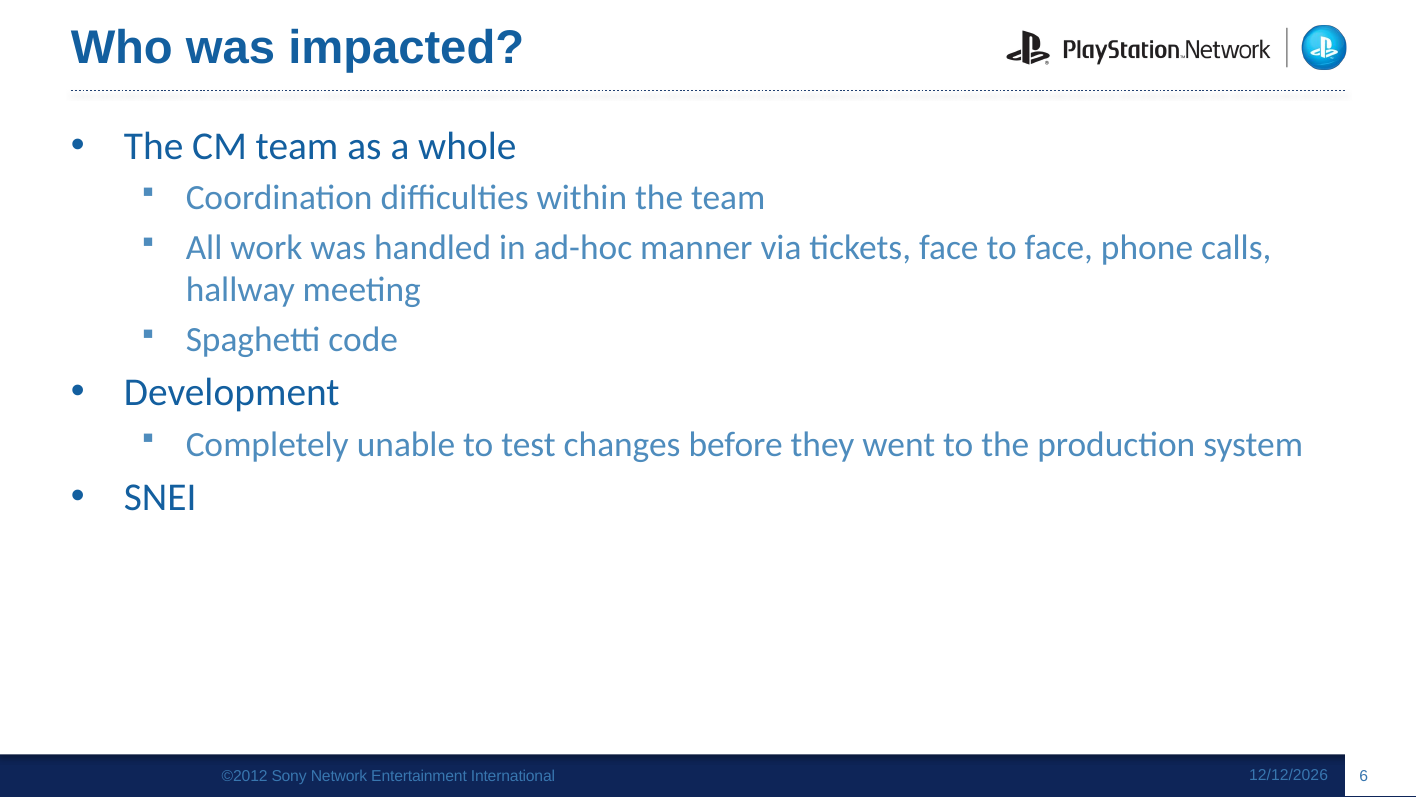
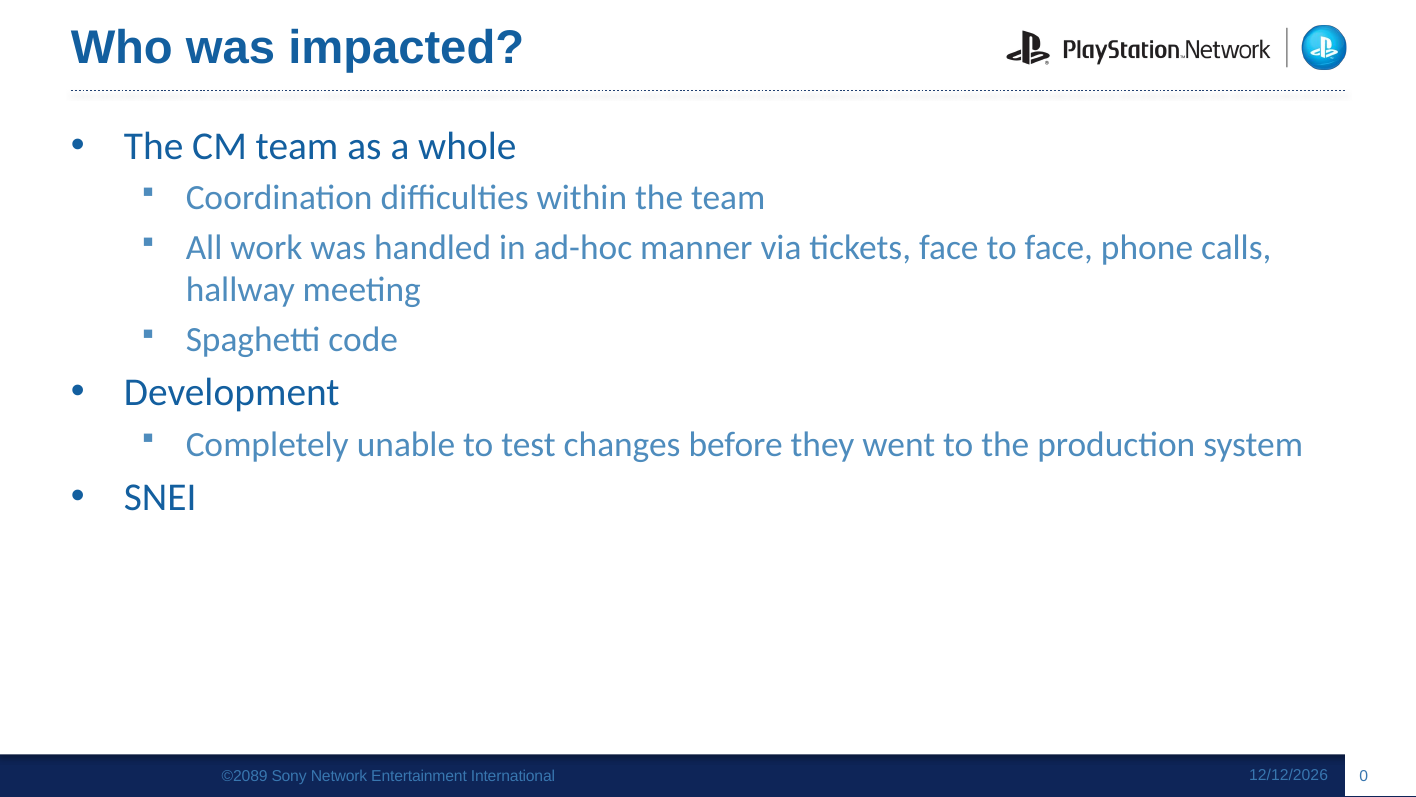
©2012: ©2012 -> ©2089
6: 6 -> 0
